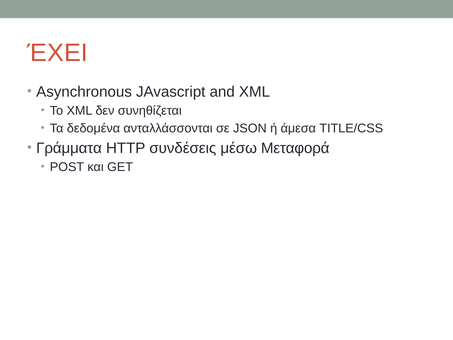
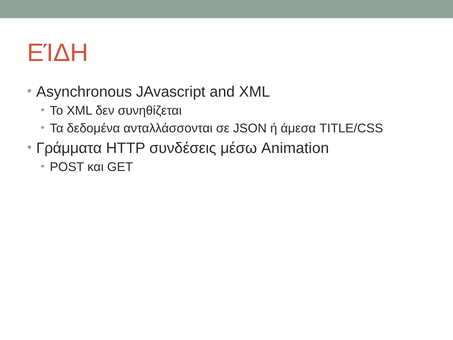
ΈΧΕΙ: ΈΧΕΙ -> ΕΊΔΗ
Μεταφορά: Μεταφορά -> Animation
